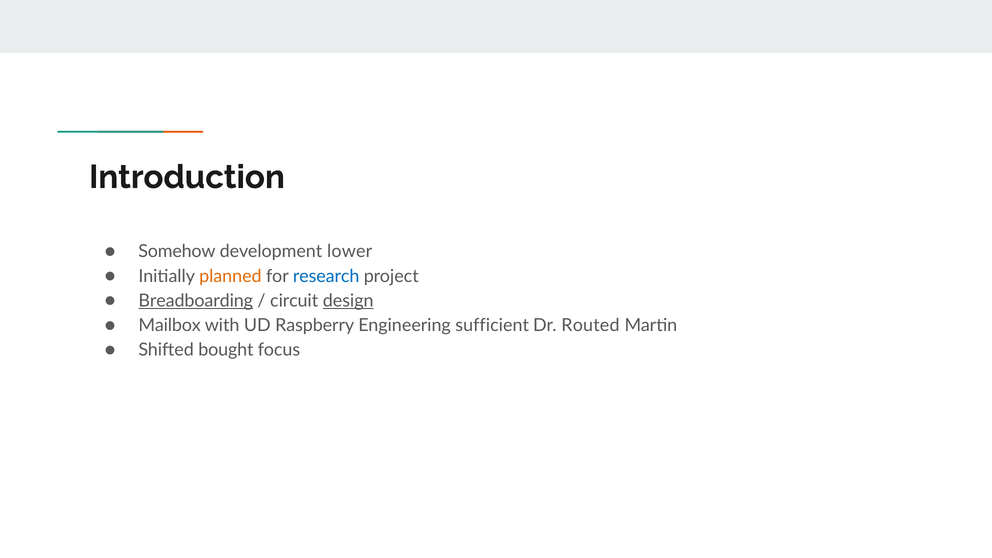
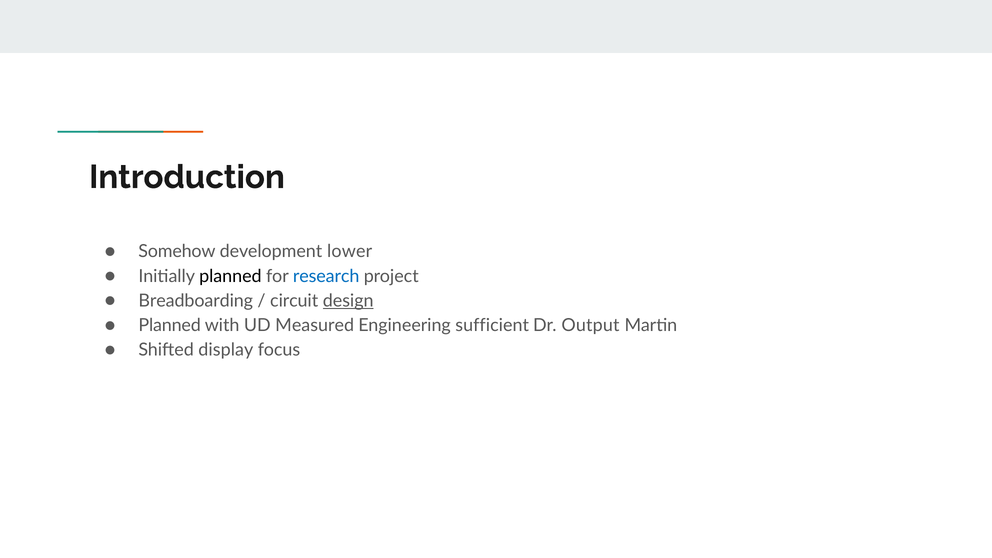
planned at (230, 276) colour: orange -> black
Breadboarding underline: present -> none
Mailbox at (170, 325): Mailbox -> Planned
Raspberry: Raspberry -> Measured
Routed: Routed -> Output
bought: bought -> display
